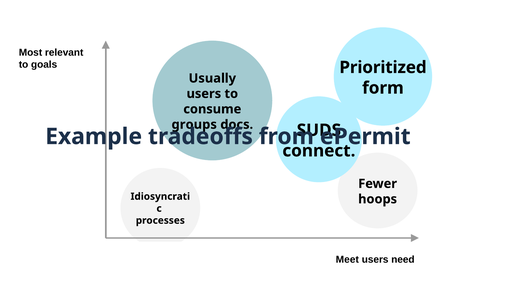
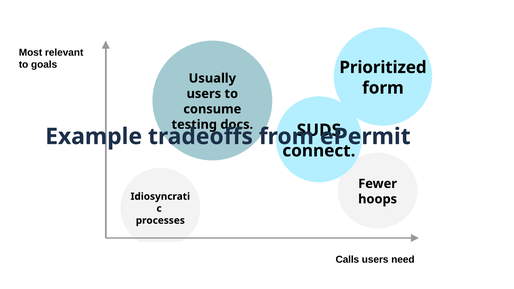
groups: groups -> testing
Meet: Meet -> Calls
